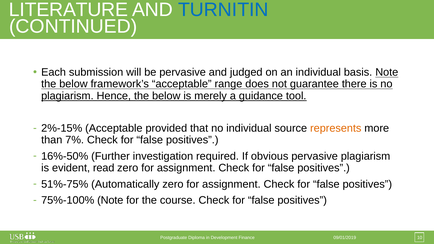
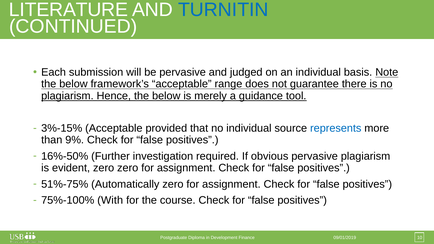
2%-15%: 2%-15% -> 3%-15%
represents colour: orange -> blue
7%: 7% -> 9%
evident read: read -> zero
75%-100% Note: Note -> With
